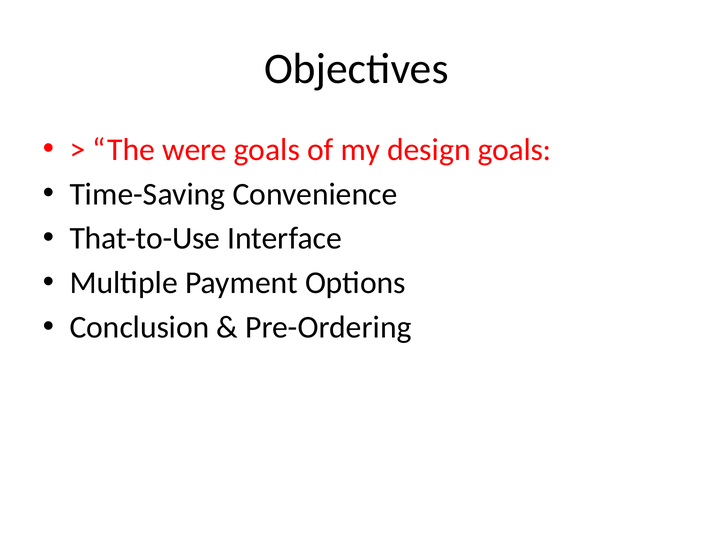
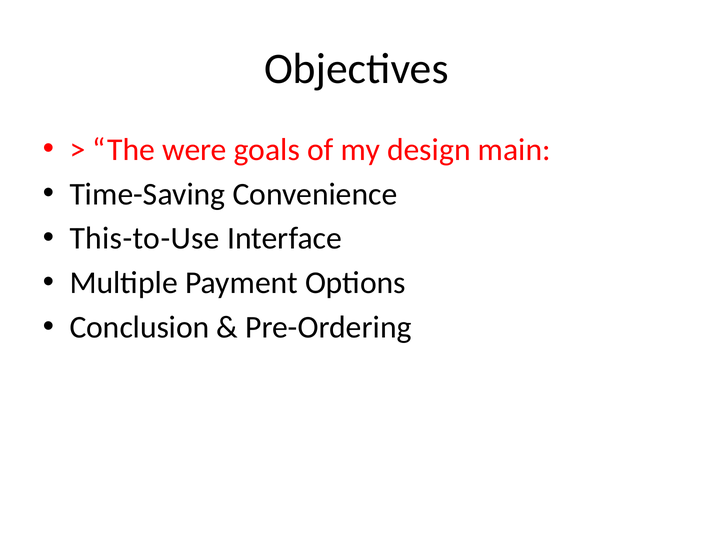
design goals: goals -> main
That-to-Use: That-to-Use -> This-to-Use
